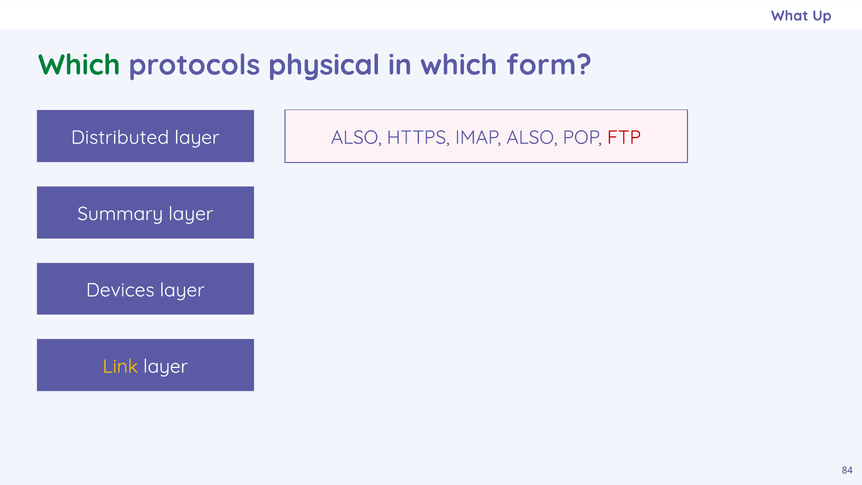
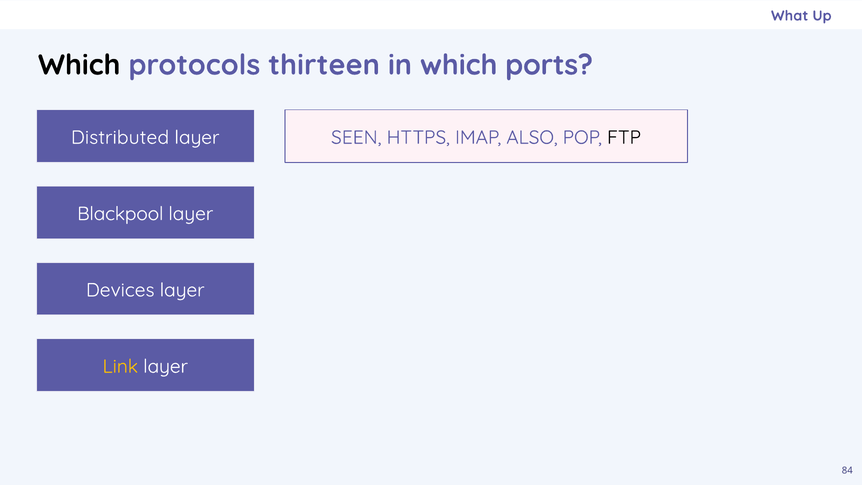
Which at (79, 65) colour: green -> black
physical: physical -> thirteen
form: form -> ports
ALSO at (356, 137): ALSO -> SEEN
FTP colour: red -> black
Summary: Summary -> Blackpool
